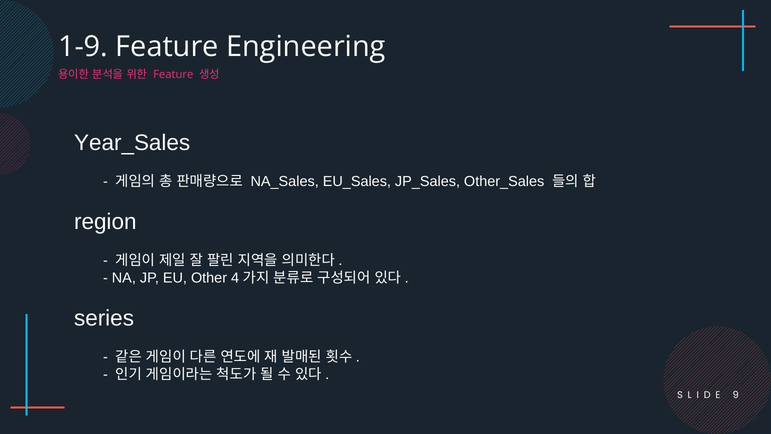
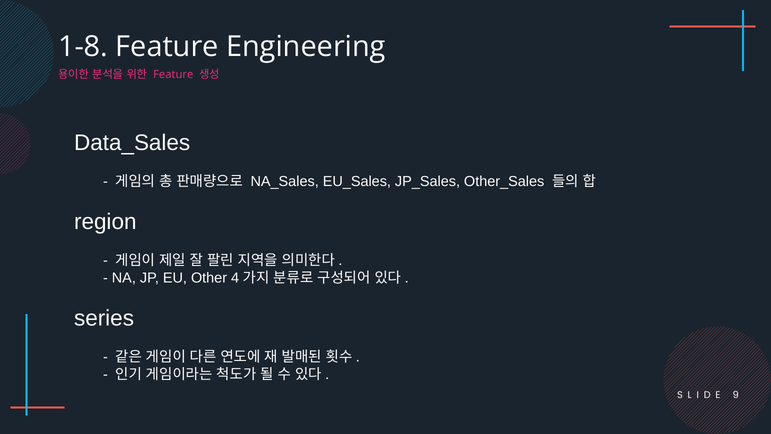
1-9: 1-9 -> 1-8
Year_Sales: Year_Sales -> Data_Sales
